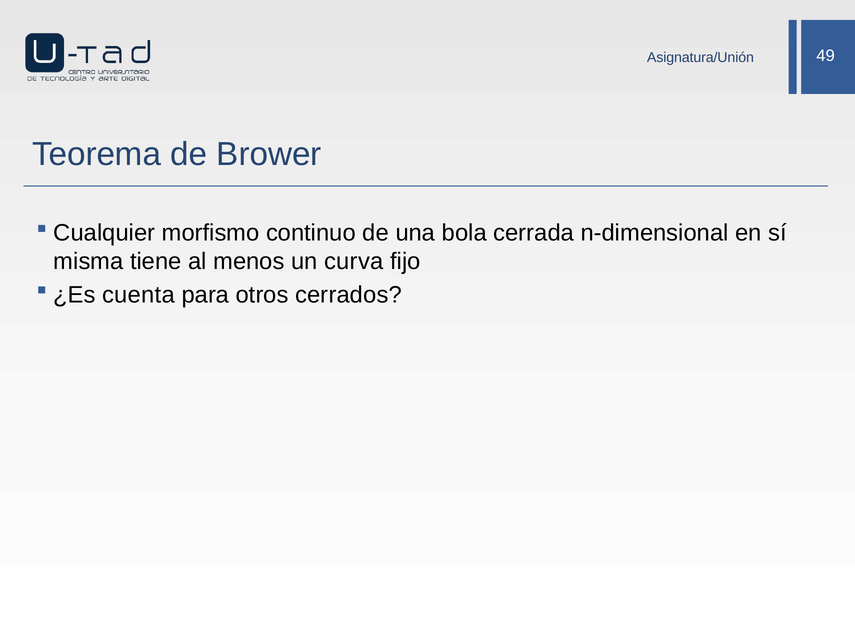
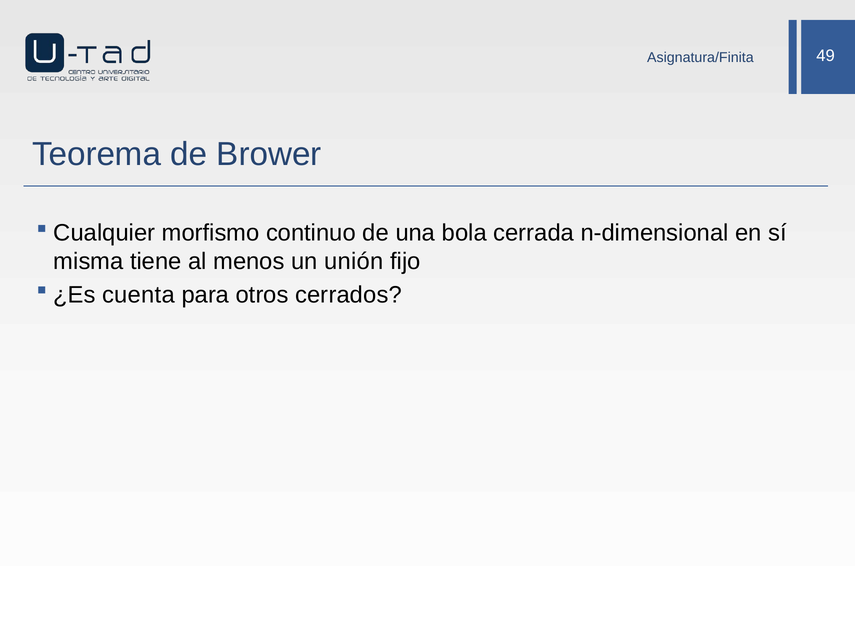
Asignatura/Unión: Asignatura/Unión -> Asignatura/Finita
curva: curva -> unión
